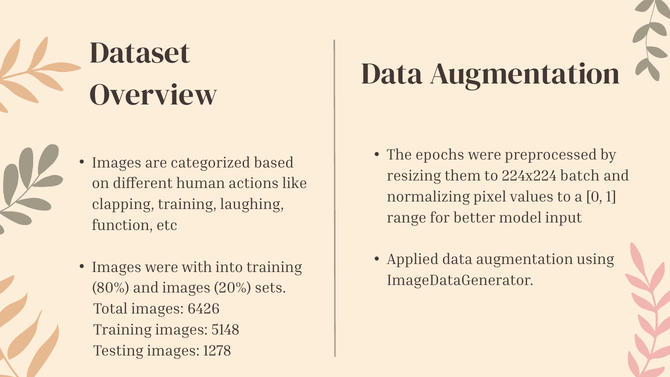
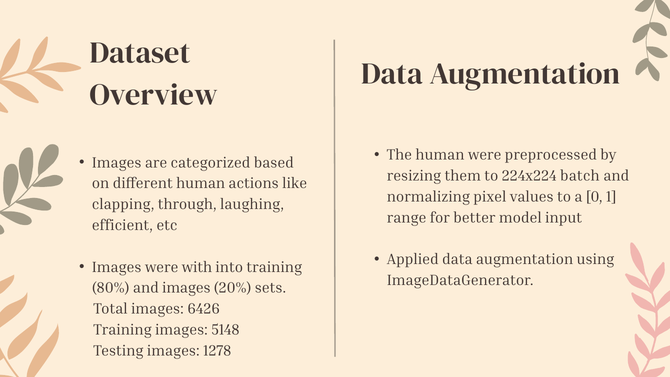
The epochs: epochs -> human
clapping training: training -> through
function: function -> efficient
